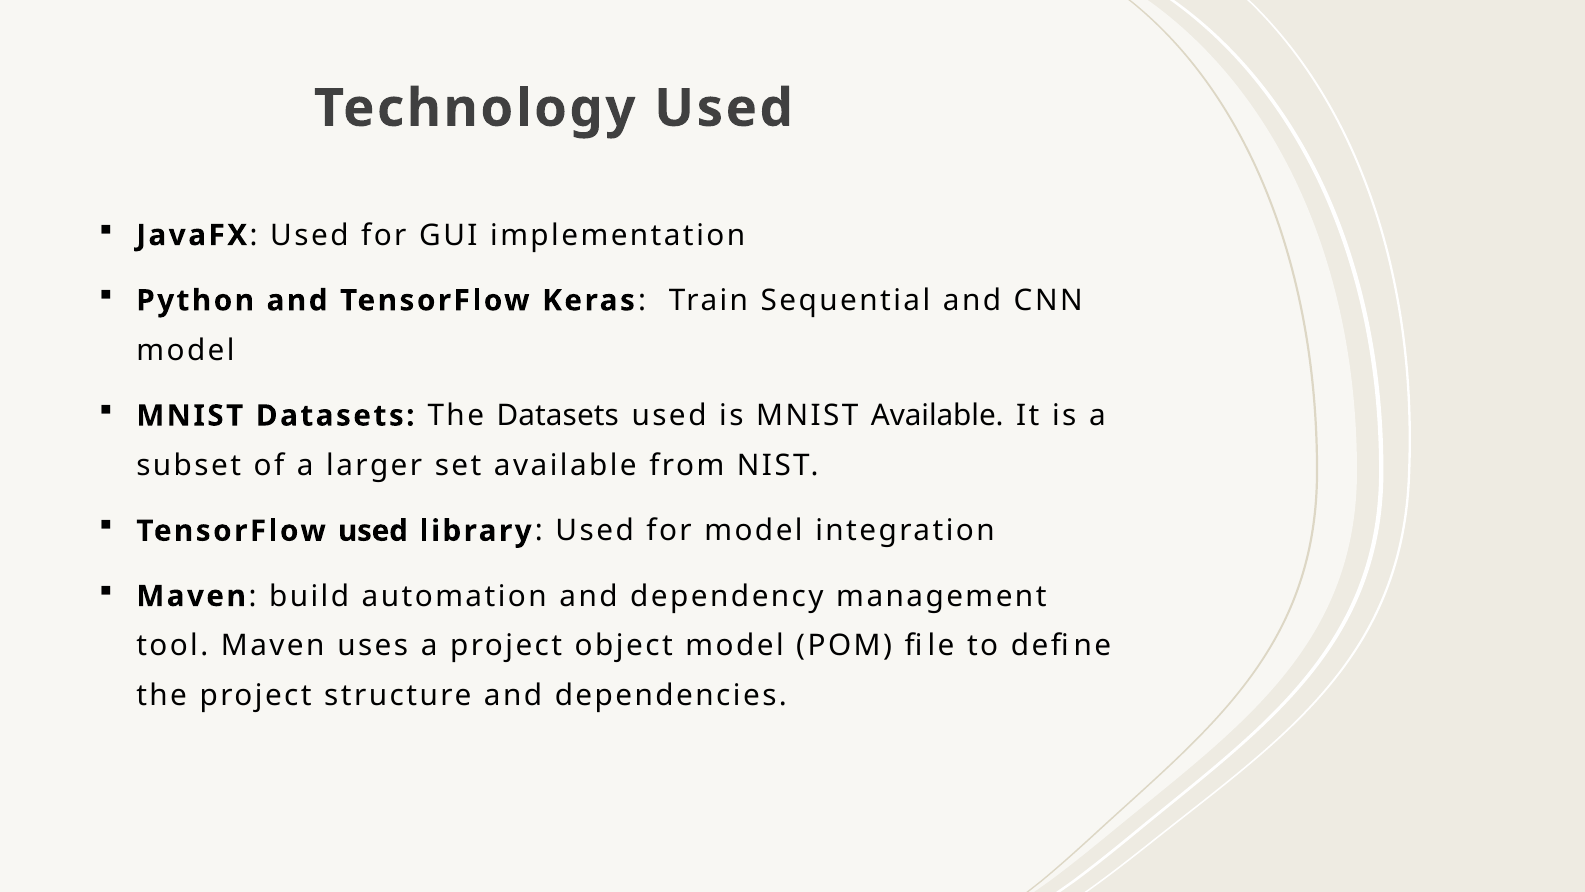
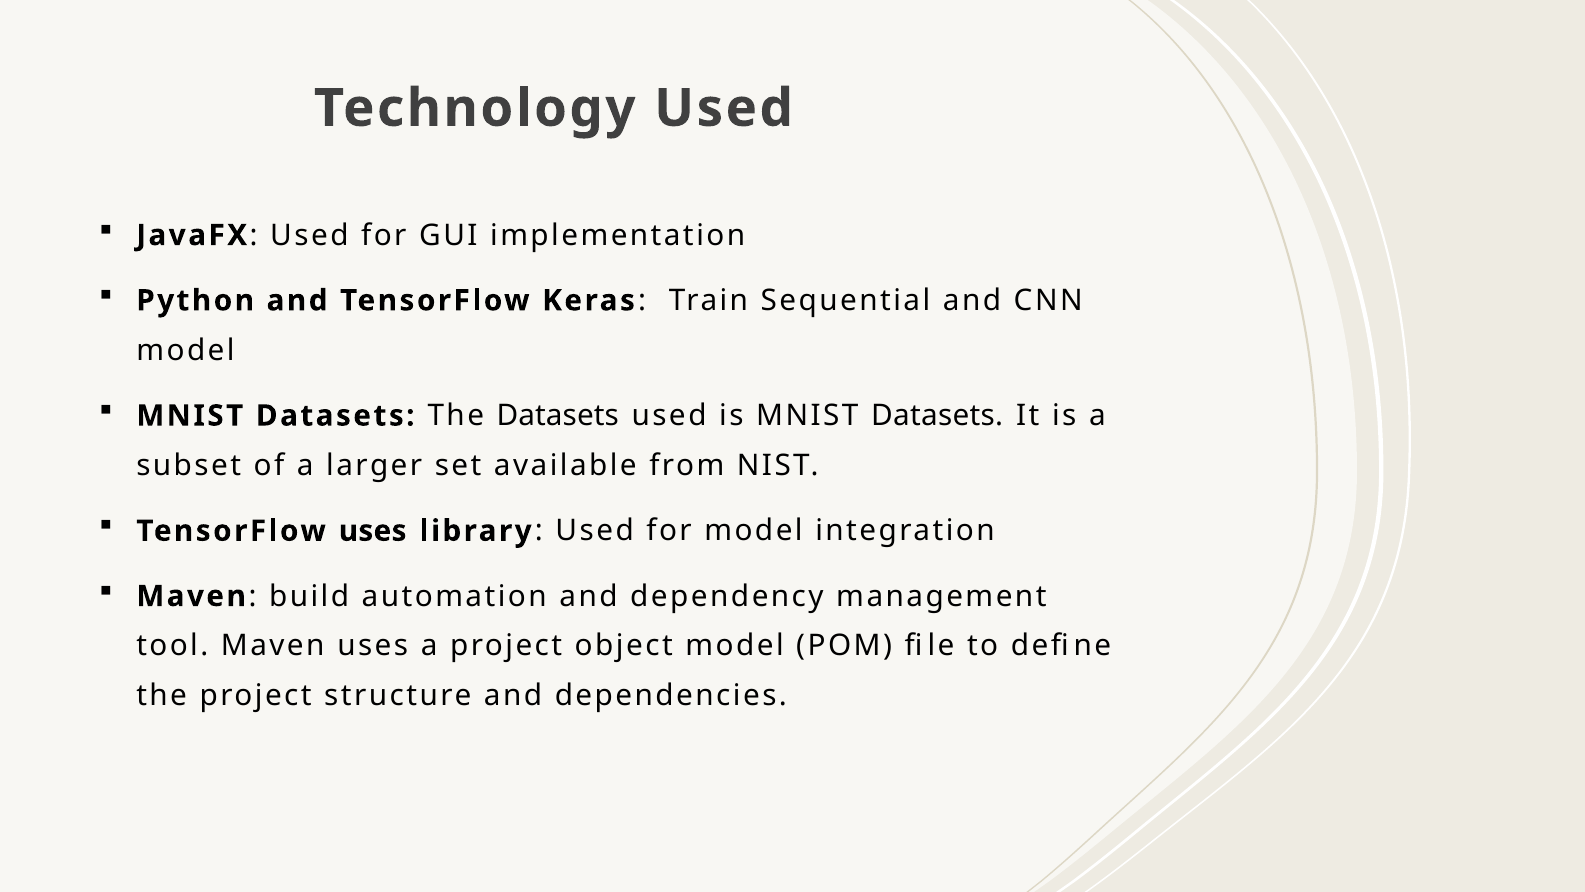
is MNIST Available: Available -> Datasets
TensorFlow used: used -> uses
